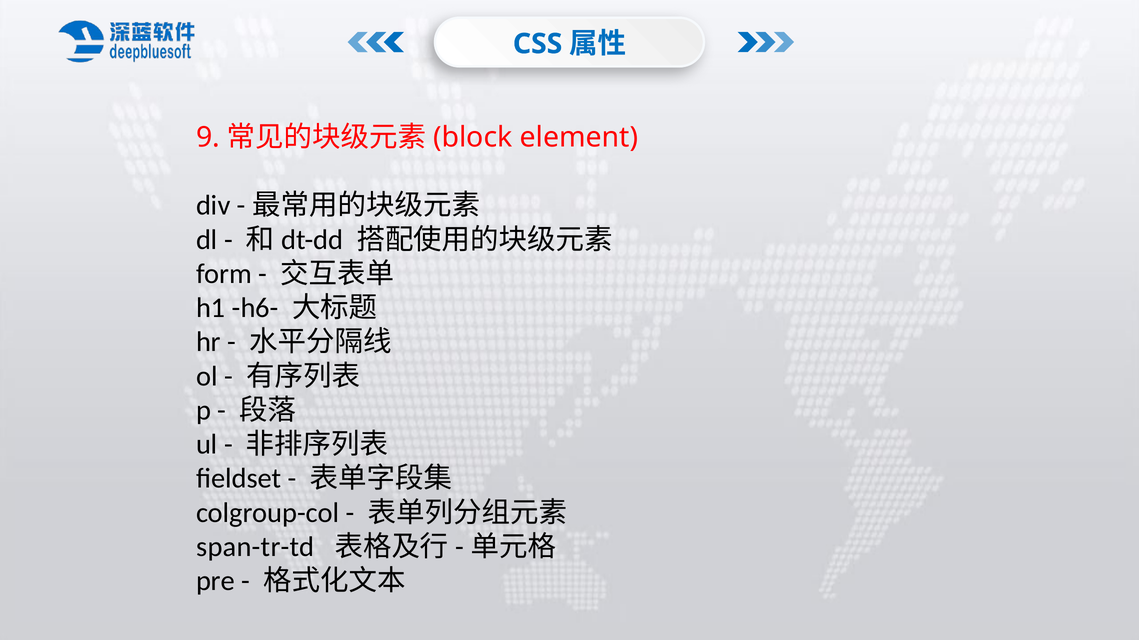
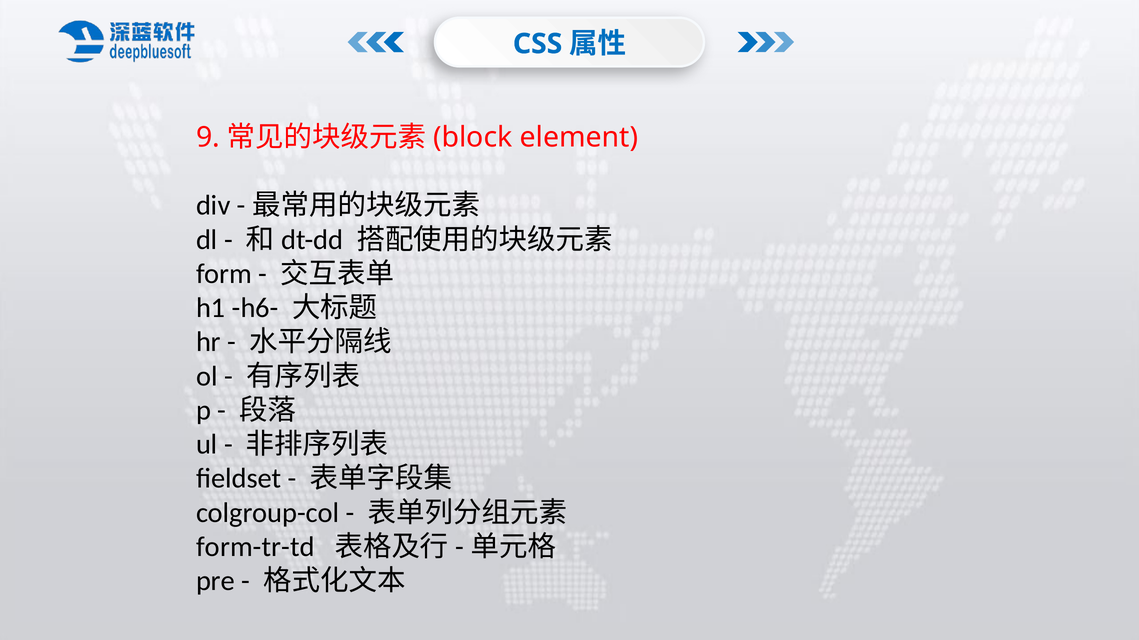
span-tr-td: span-tr-td -> form-tr-td
